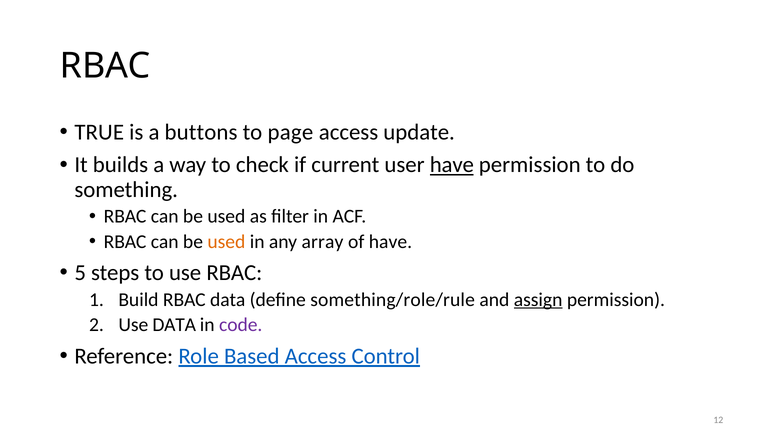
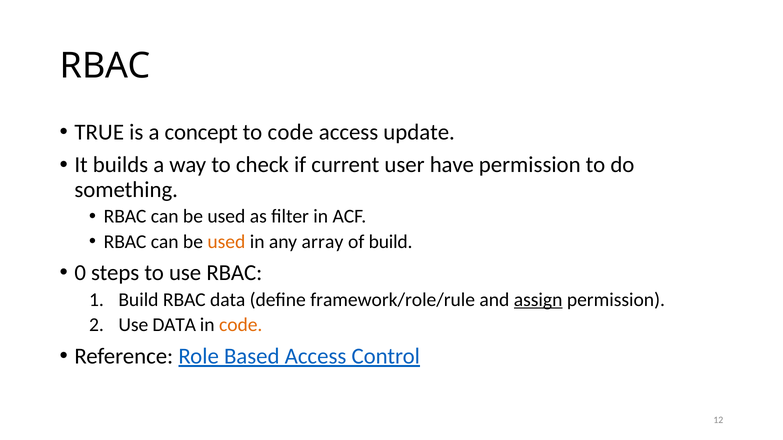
buttons: buttons -> concept
to page: page -> code
have at (452, 165) underline: present -> none
of have: have -> build
5: 5 -> 0
something/role/rule: something/role/rule -> framework/role/rule
code at (241, 325) colour: purple -> orange
